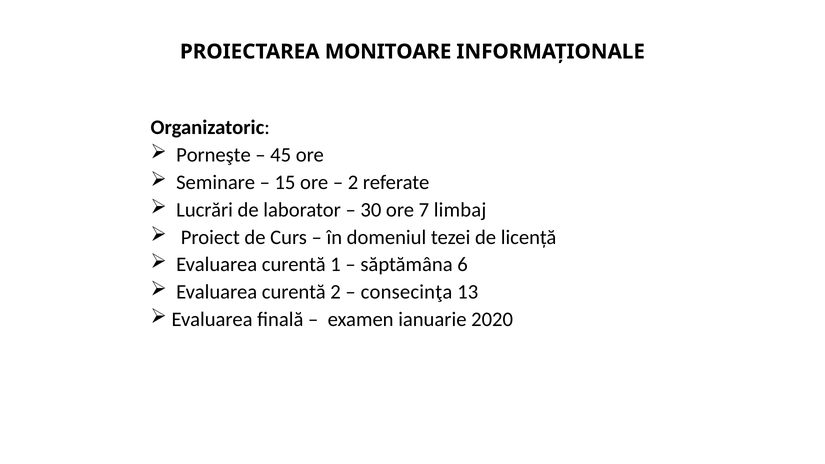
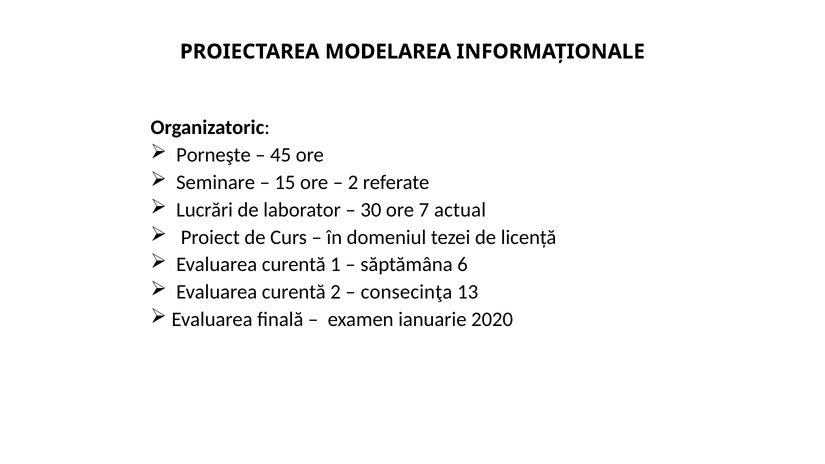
MONITOARE: MONITOARE -> MODELAREA
limbaj: limbaj -> actual
